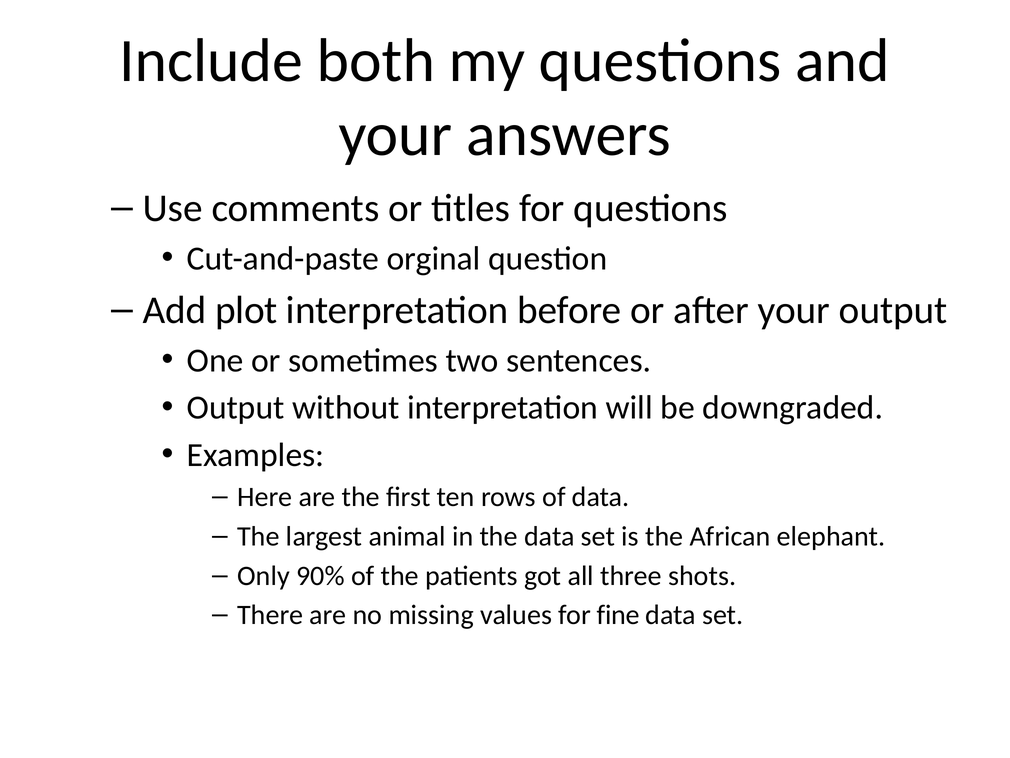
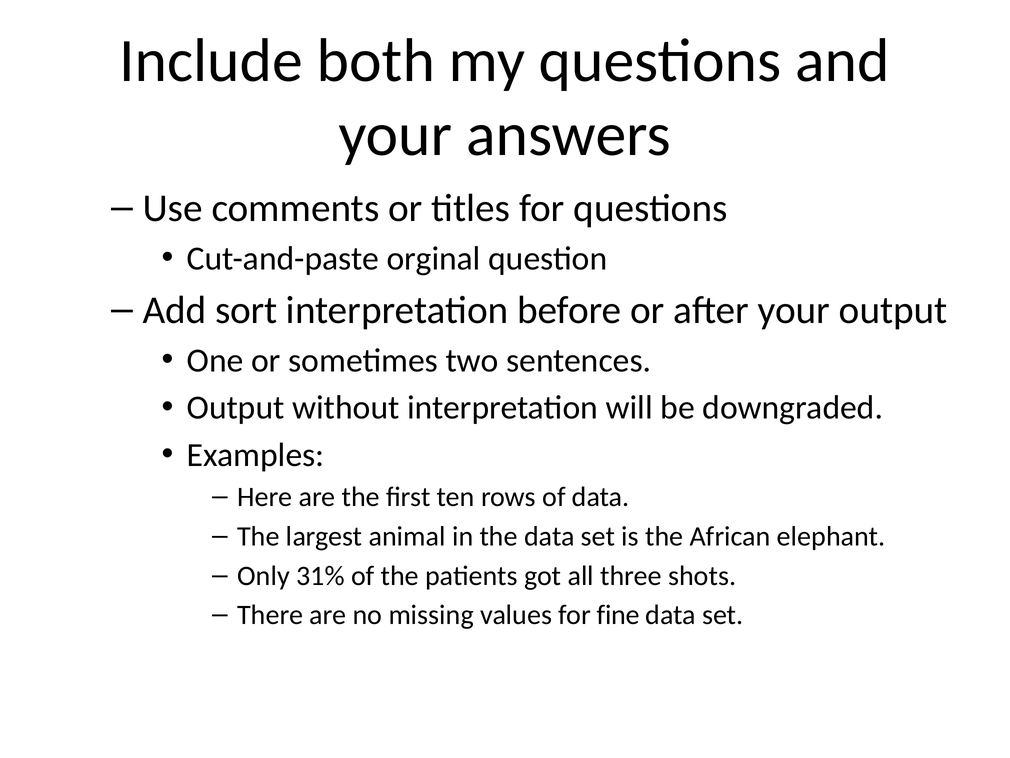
plot: plot -> sort
90%: 90% -> 31%
